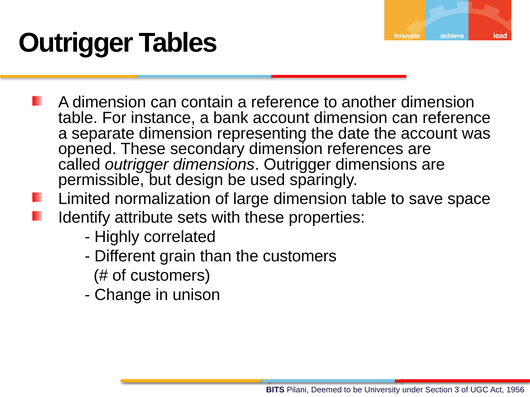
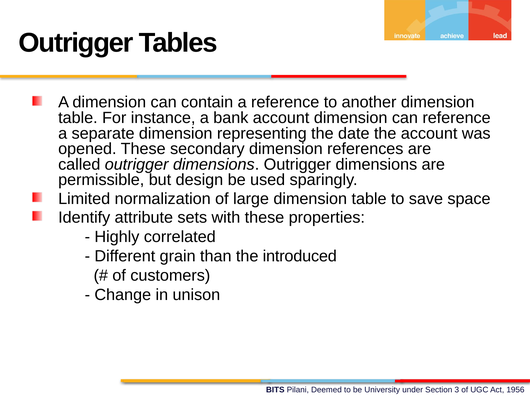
the customers: customers -> introduced
